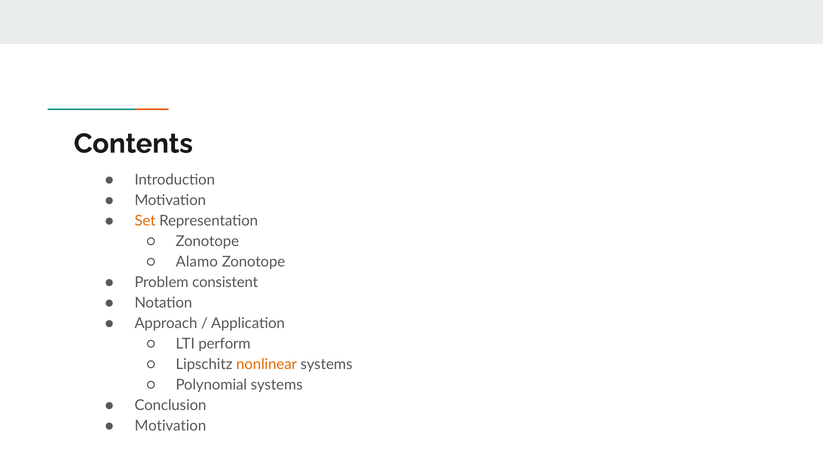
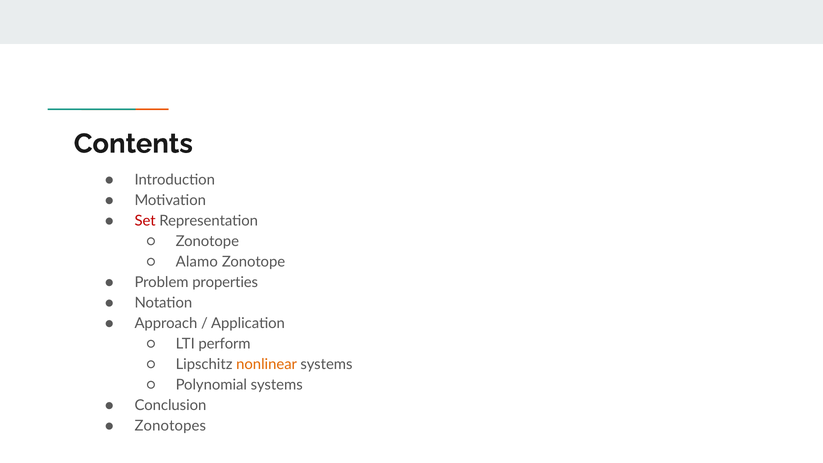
Set colour: orange -> red
consistent: consistent -> properties
Motivation at (170, 426): Motivation -> Zonotopes
